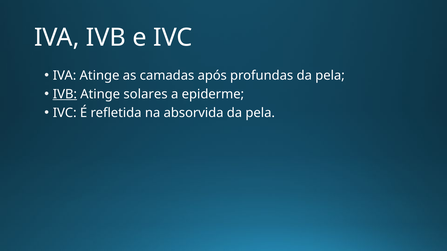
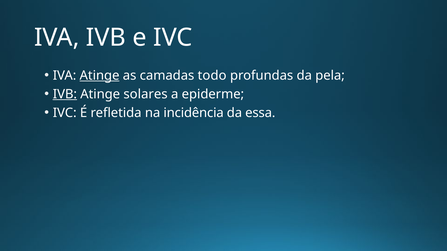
Atinge at (100, 76) underline: none -> present
após: após -> todo
absorvida: absorvida -> incidência
pela at (260, 113): pela -> essa
